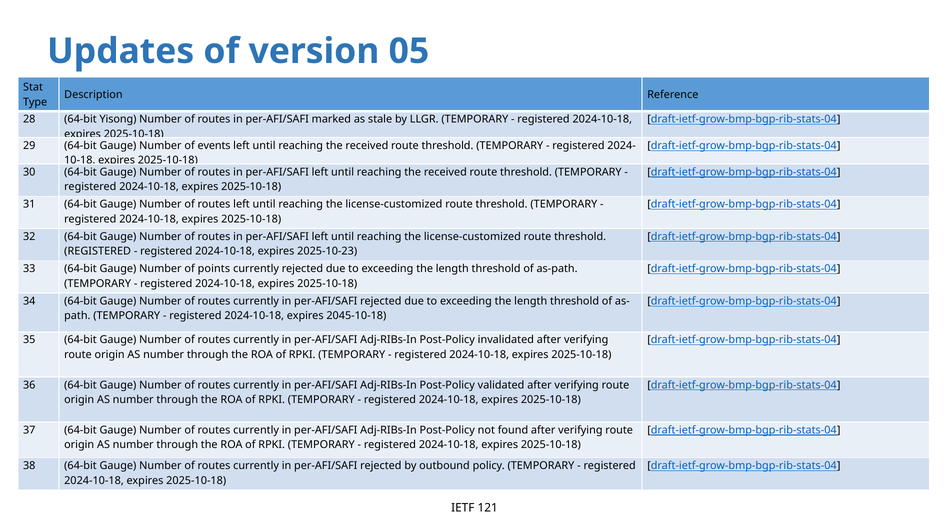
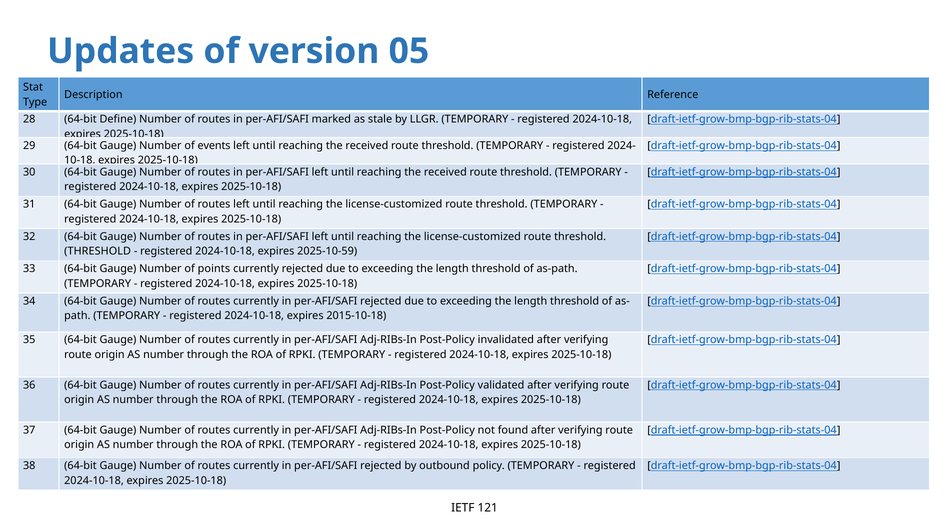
Yisong: Yisong -> Define
REGISTERED at (98, 251): REGISTERED -> THRESHOLD
2025-10-23: 2025-10-23 -> 2025-10-59
2045-10-18: 2045-10-18 -> 2015-10-18
